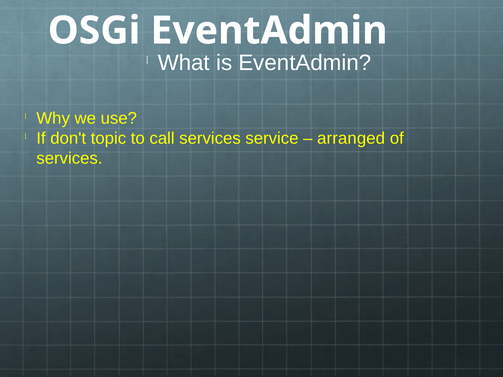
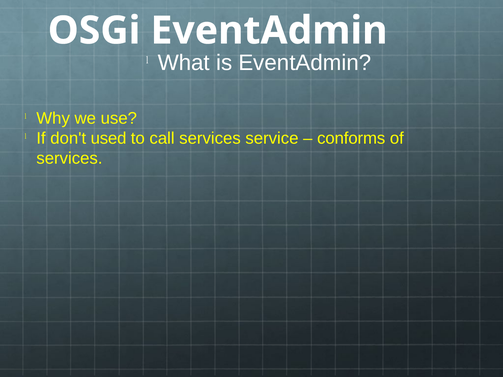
topic: topic -> used
arranged: arranged -> conforms
